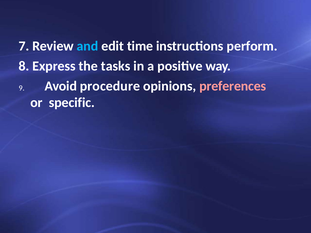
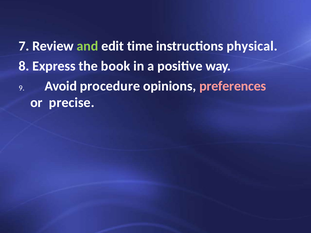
and colour: light blue -> light green
perform: perform -> physical
tasks: tasks -> book
specific: specific -> precise
